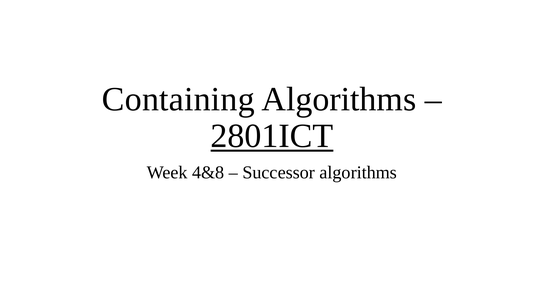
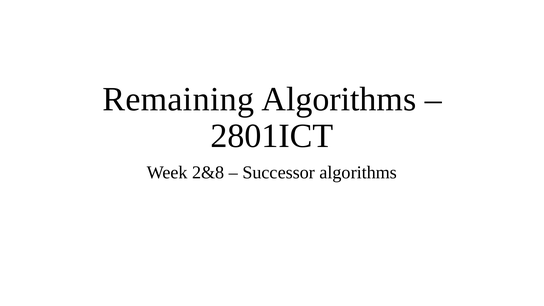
Containing: Containing -> Remaining
2801ICT underline: present -> none
4&8: 4&8 -> 2&8
